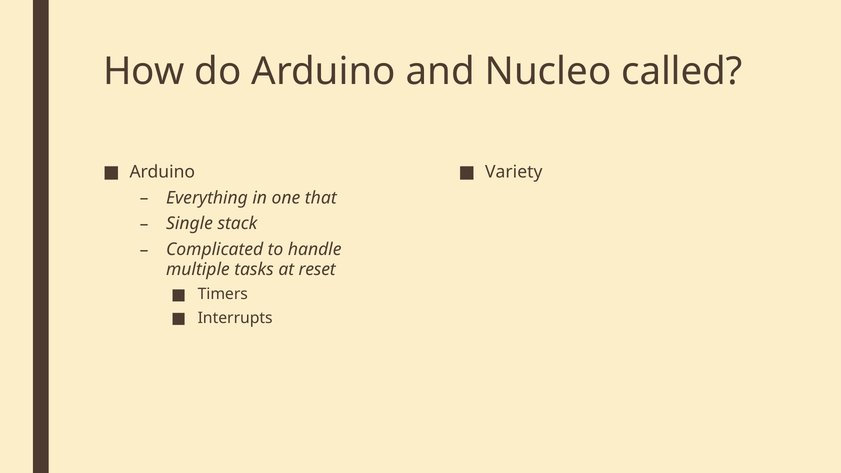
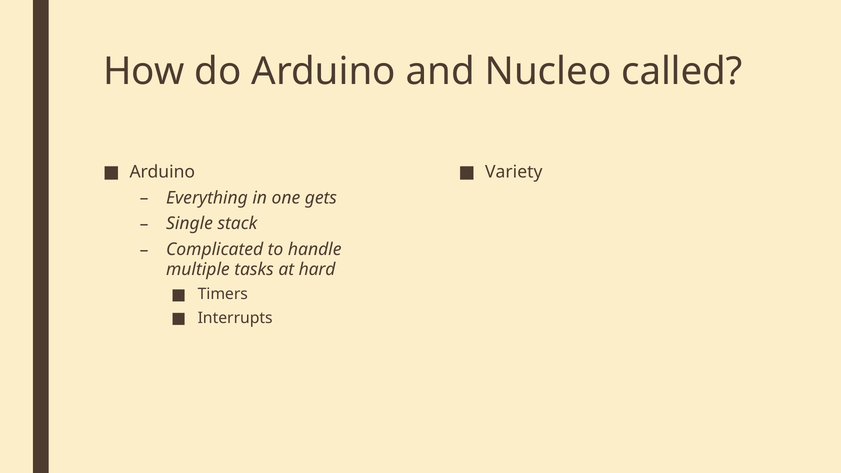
that: that -> gets
reset: reset -> hard
